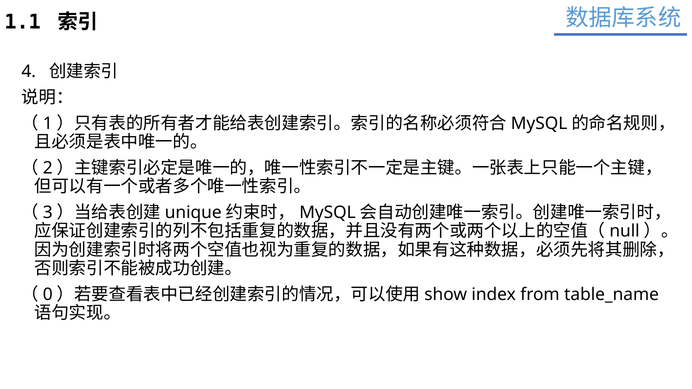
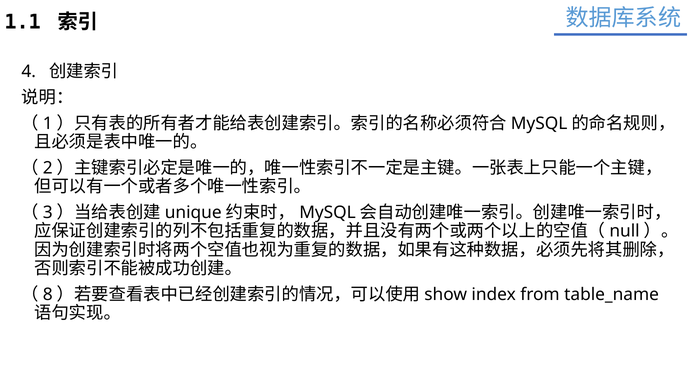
0: 0 -> 8
